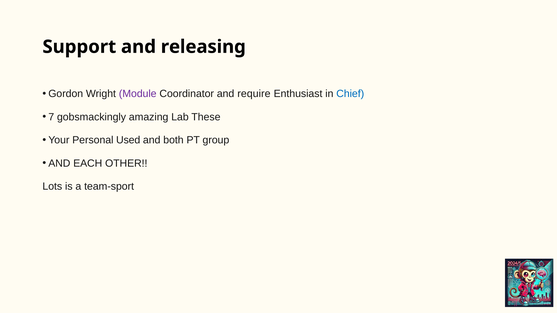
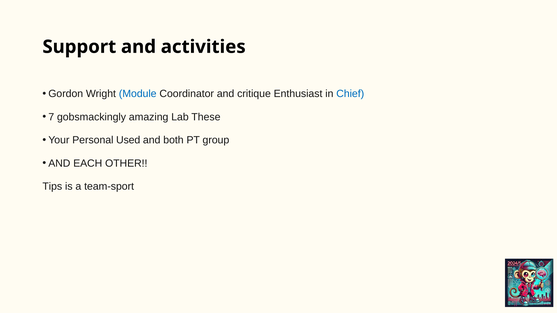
releasing: releasing -> activities
Module colour: purple -> blue
require: require -> critique
Lots: Lots -> Tips
